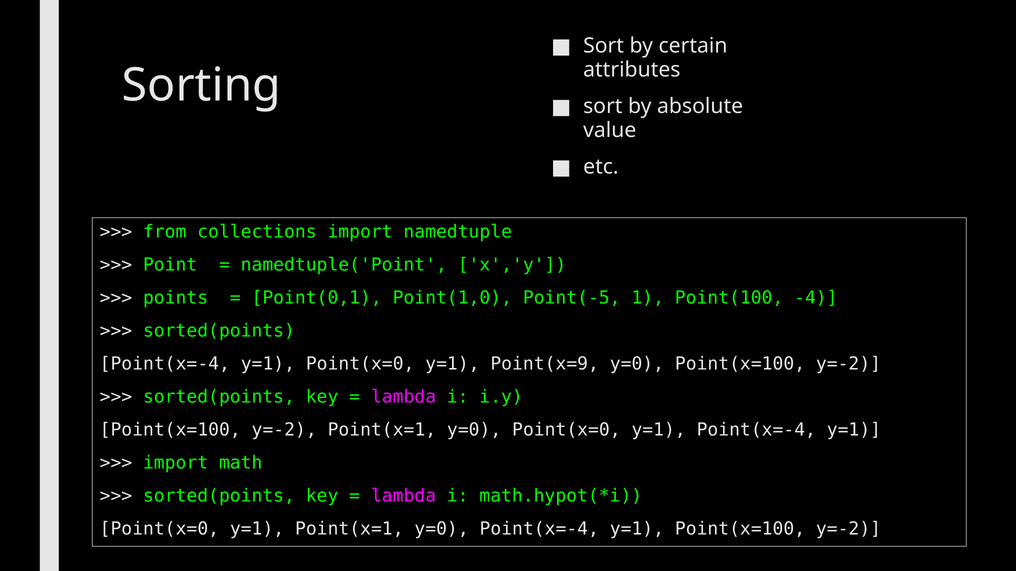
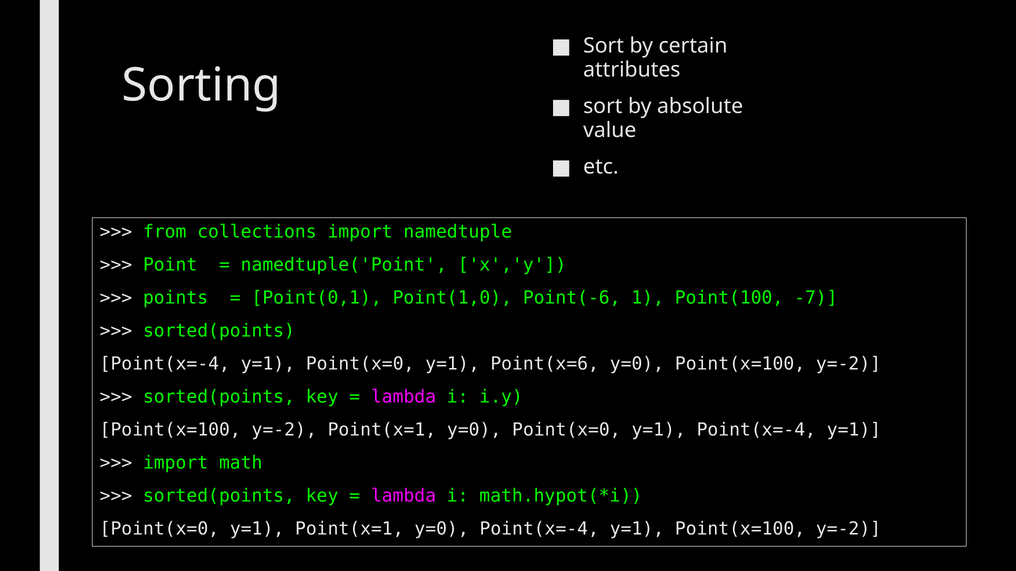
Point(-5: Point(-5 -> Point(-6
-4: -4 -> -7
Point(x=9: Point(x=9 -> Point(x=6
